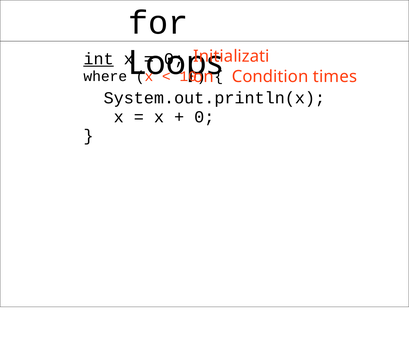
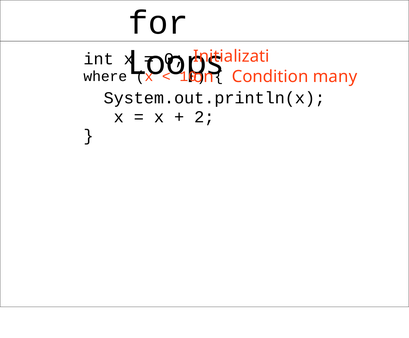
int underline: present -> none
times: times -> many
0 at (204, 117): 0 -> 2
